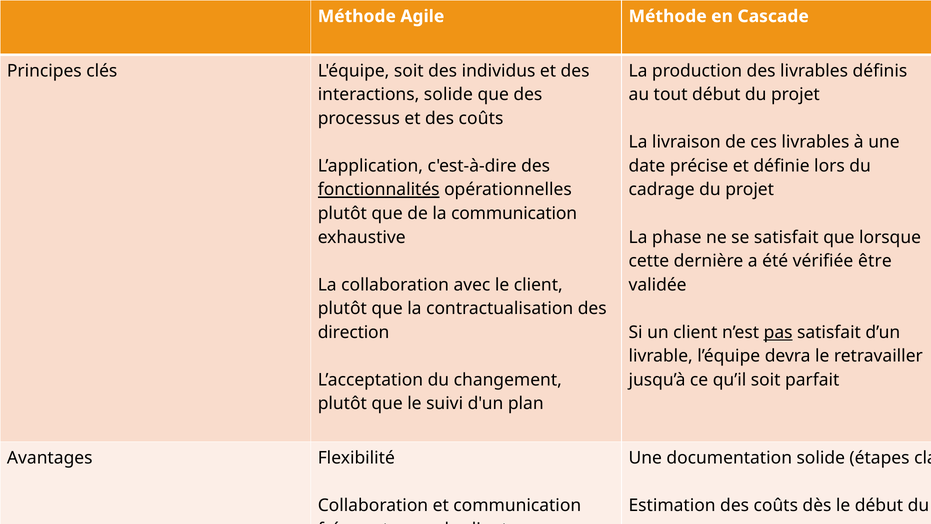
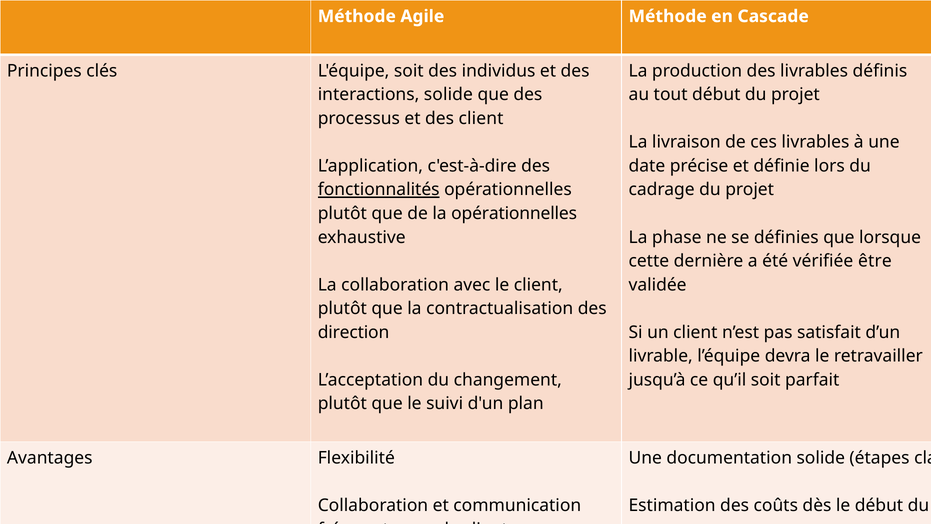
et des coûts: coûts -> client
la communication: communication -> opérationnelles
se satisfait: satisfait -> définies
pas at (778, 332) underline: present -> none
